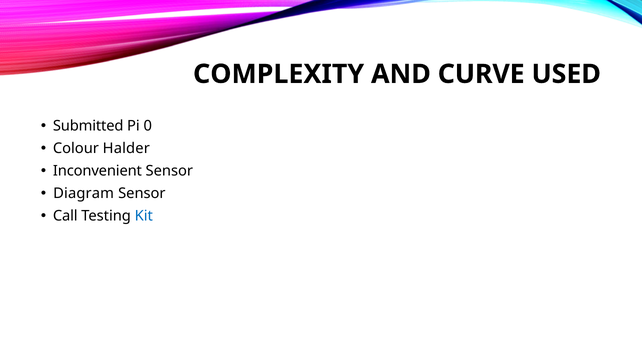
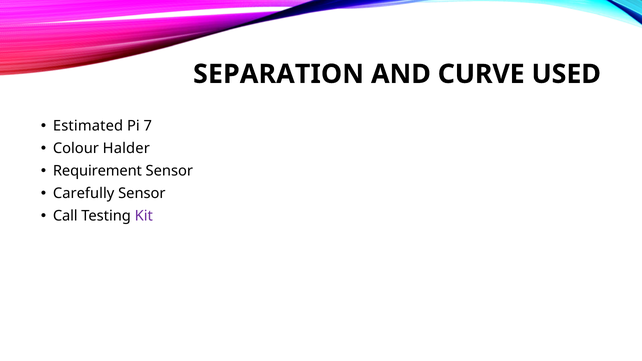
COMPLEXITY: COMPLEXITY -> SEPARATION
Submitted: Submitted -> Estimated
0: 0 -> 7
Inconvenient: Inconvenient -> Requirement
Diagram: Diagram -> Carefully
Kit colour: blue -> purple
